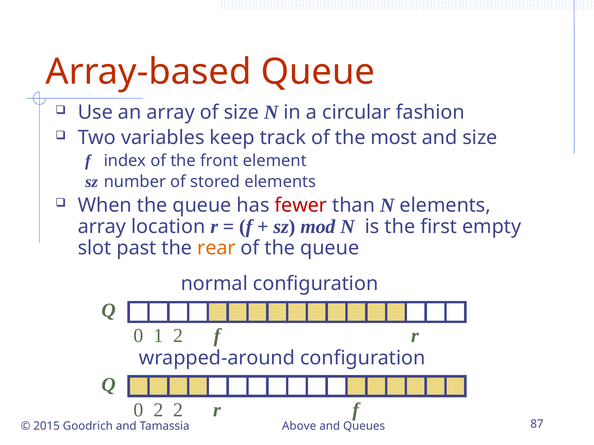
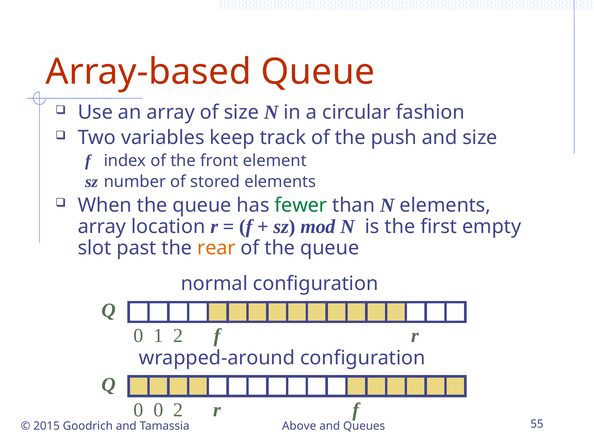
most: most -> push
fewer colour: red -> green
0 2: 2 -> 0
87: 87 -> 55
